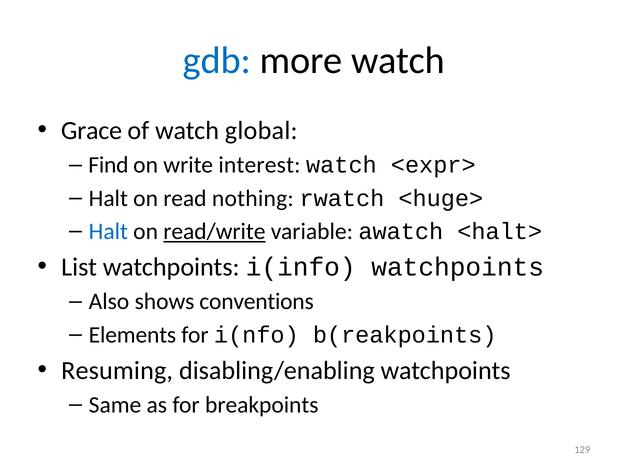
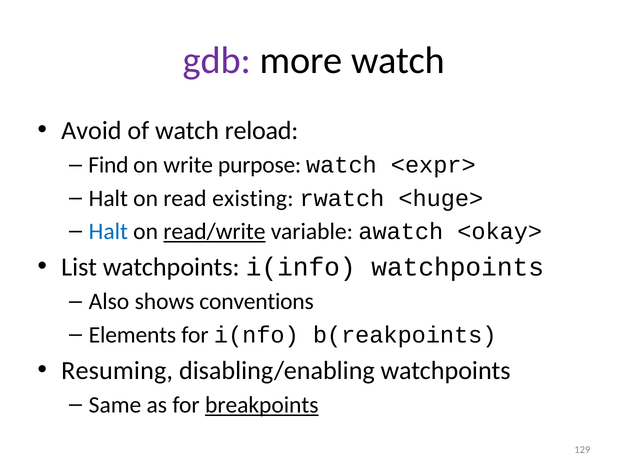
gdb colour: blue -> purple
Grace: Grace -> Avoid
global: global -> reload
interest: interest -> purpose
nothing: nothing -> existing
<halt>: <halt> -> <okay>
breakpoints underline: none -> present
